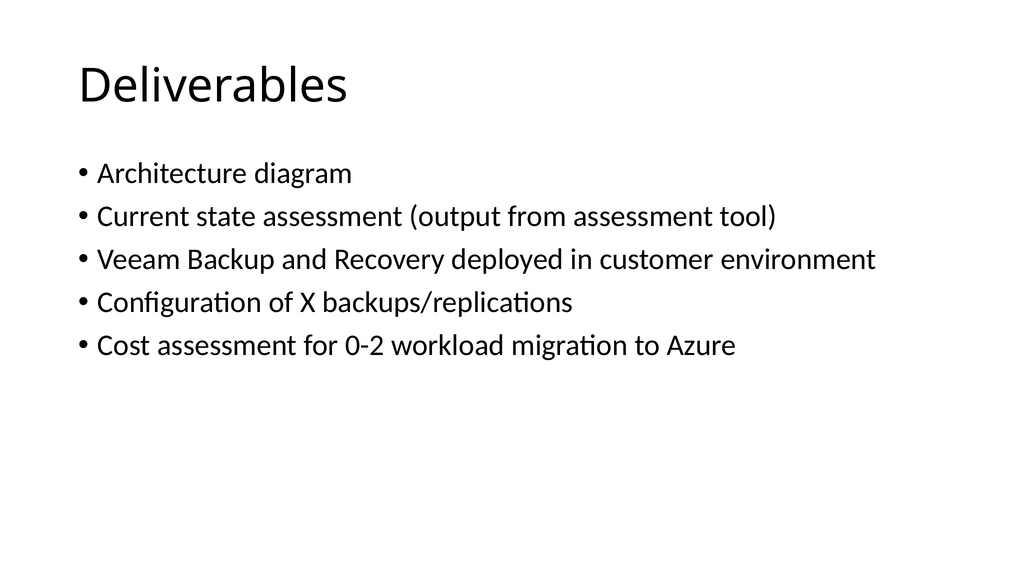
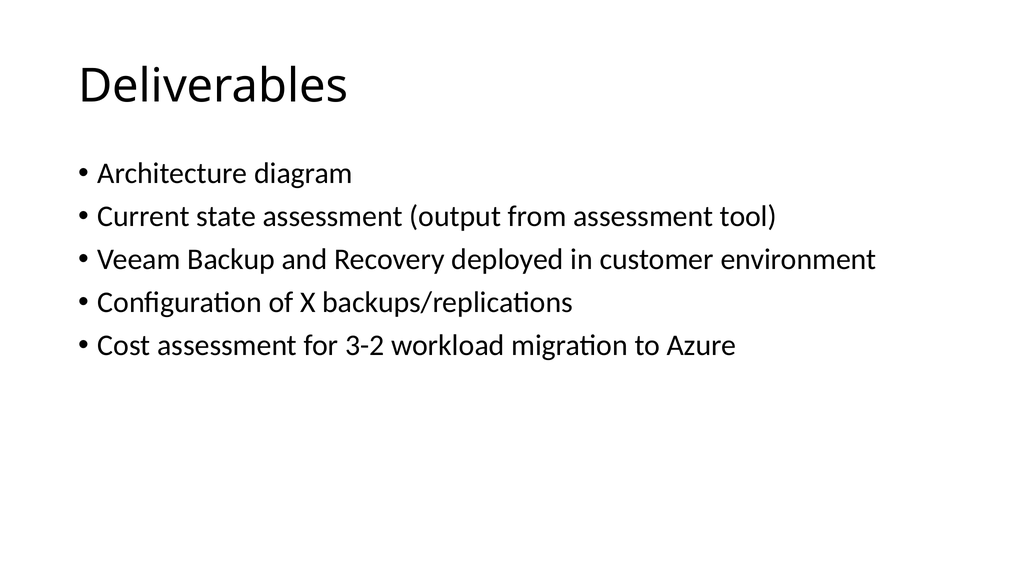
0-2: 0-2 -> 3-2
